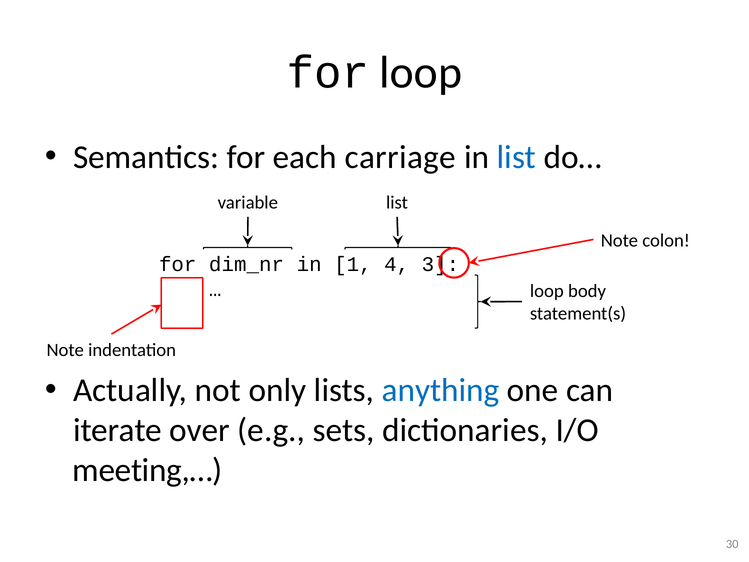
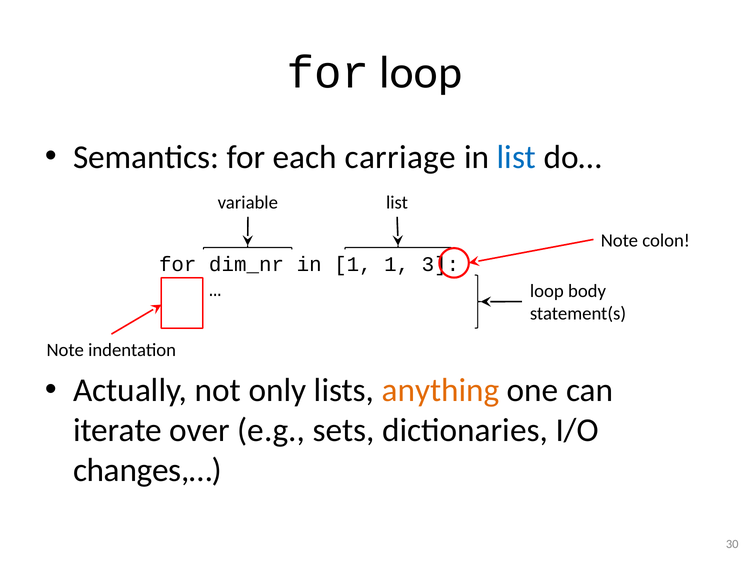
1 4: 4 -> 1
anything colour: blue -> orange
meeting,…: meeting,… -> changes,…
